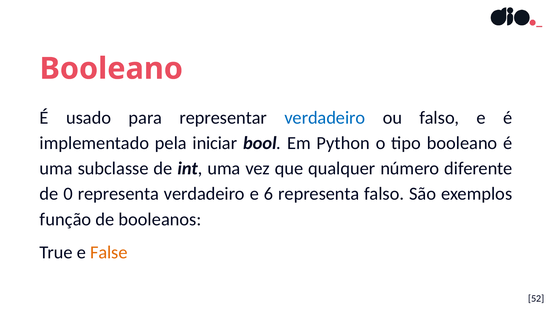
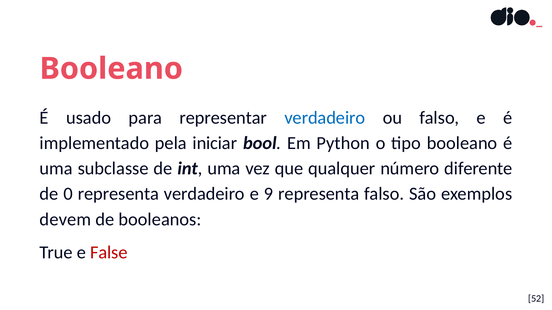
6: 6 -> 9
função: função -> devem
False colour: orange -> red
